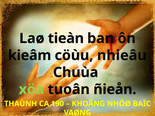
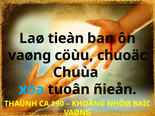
kieâm at (30, 55): kieâm -> vaøng
nhieâu: nhieâu -> chuoäc
xöa colour: light green -> light blue
